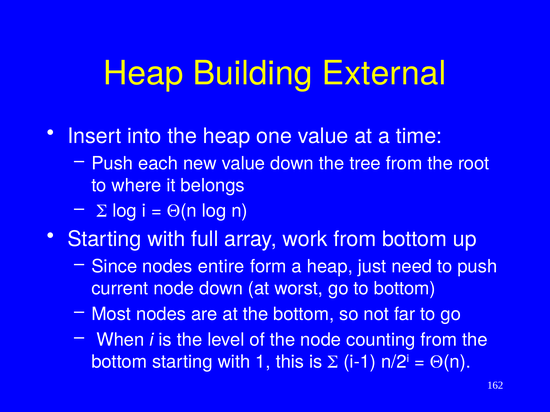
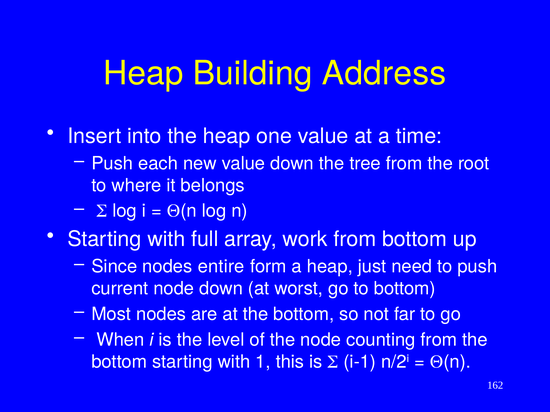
External: External -> Address
